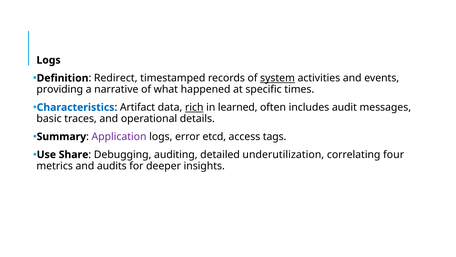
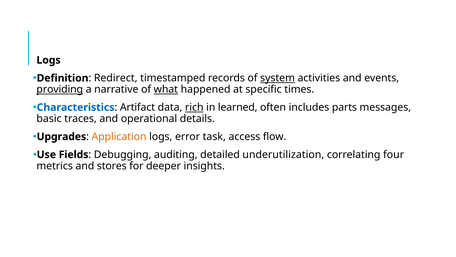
providing underline: none -> present
what underline: none -> present
audit: audit -> parts
Summary: Summary -> Upgrades
Application colour: purple -> orange
etcd: etcd -> task
tags: tags -> flow
Share: Share -> Fields
audits: audits -> stores
